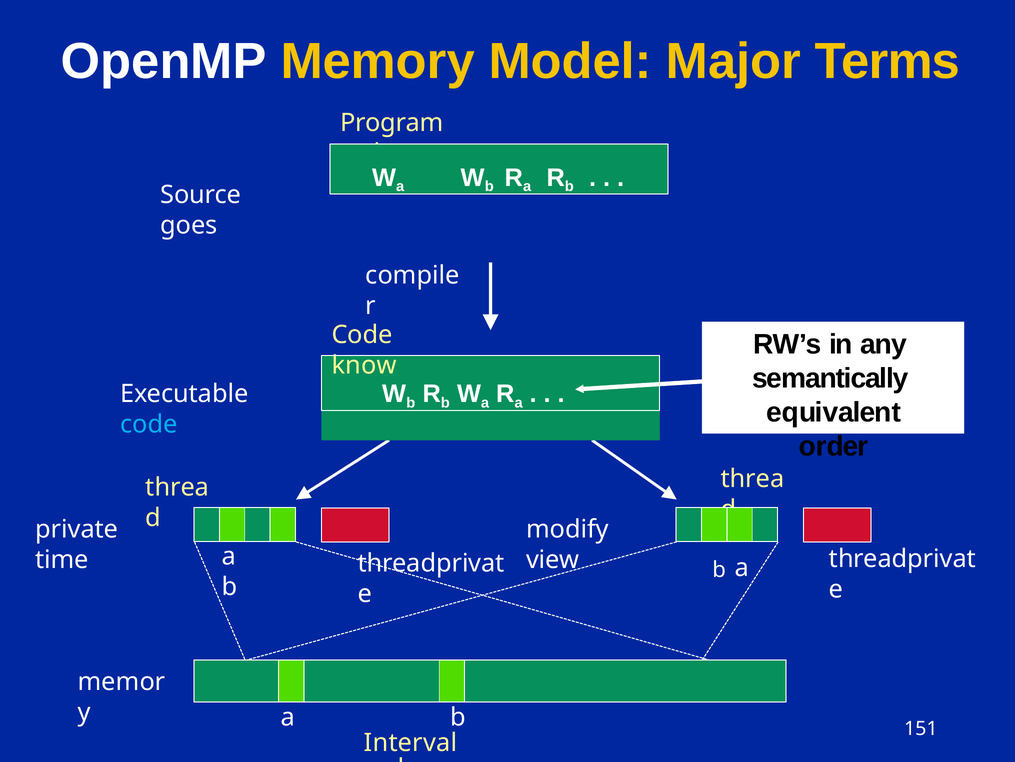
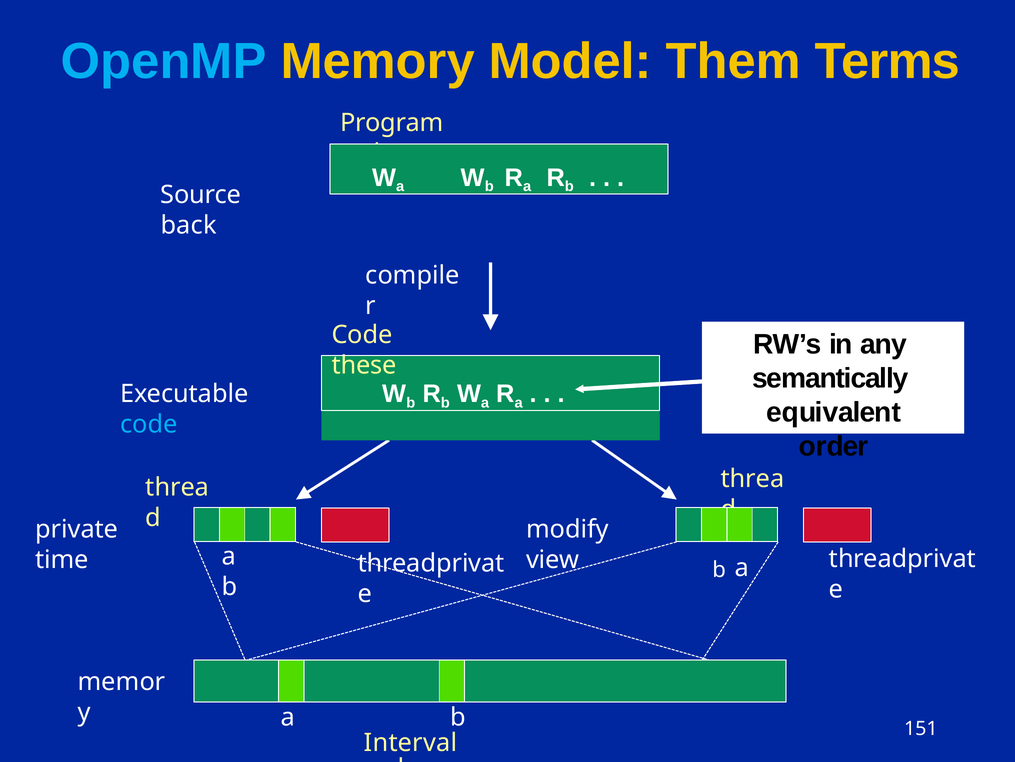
OpenMP colour: white -> light blue
Major: Major -> Them
goes: goes -> back
know: know -> these
